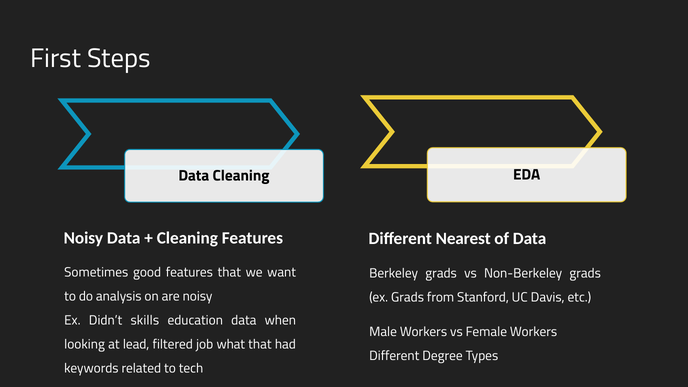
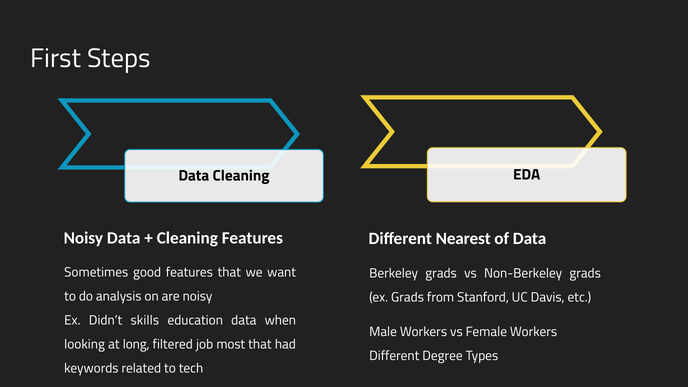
lead: lead -> long
what: what -> most
